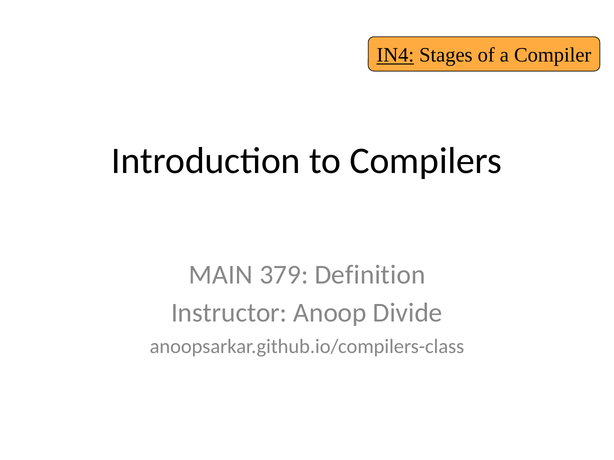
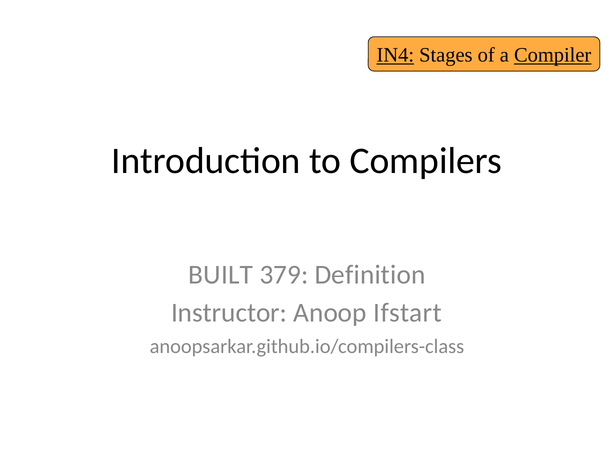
Compiler underline: none -> present
MAIN: MAIN -> BUILT
Divide: Divide -> Ifstart
